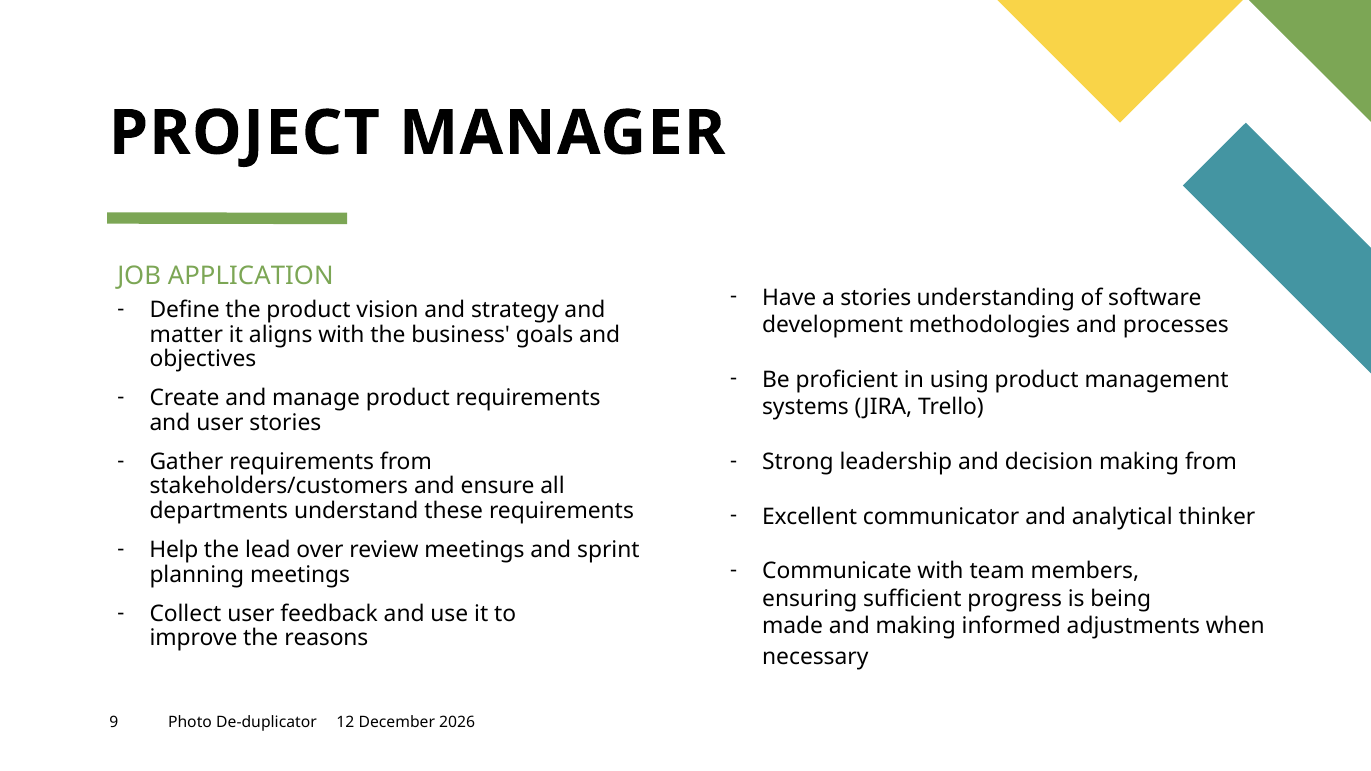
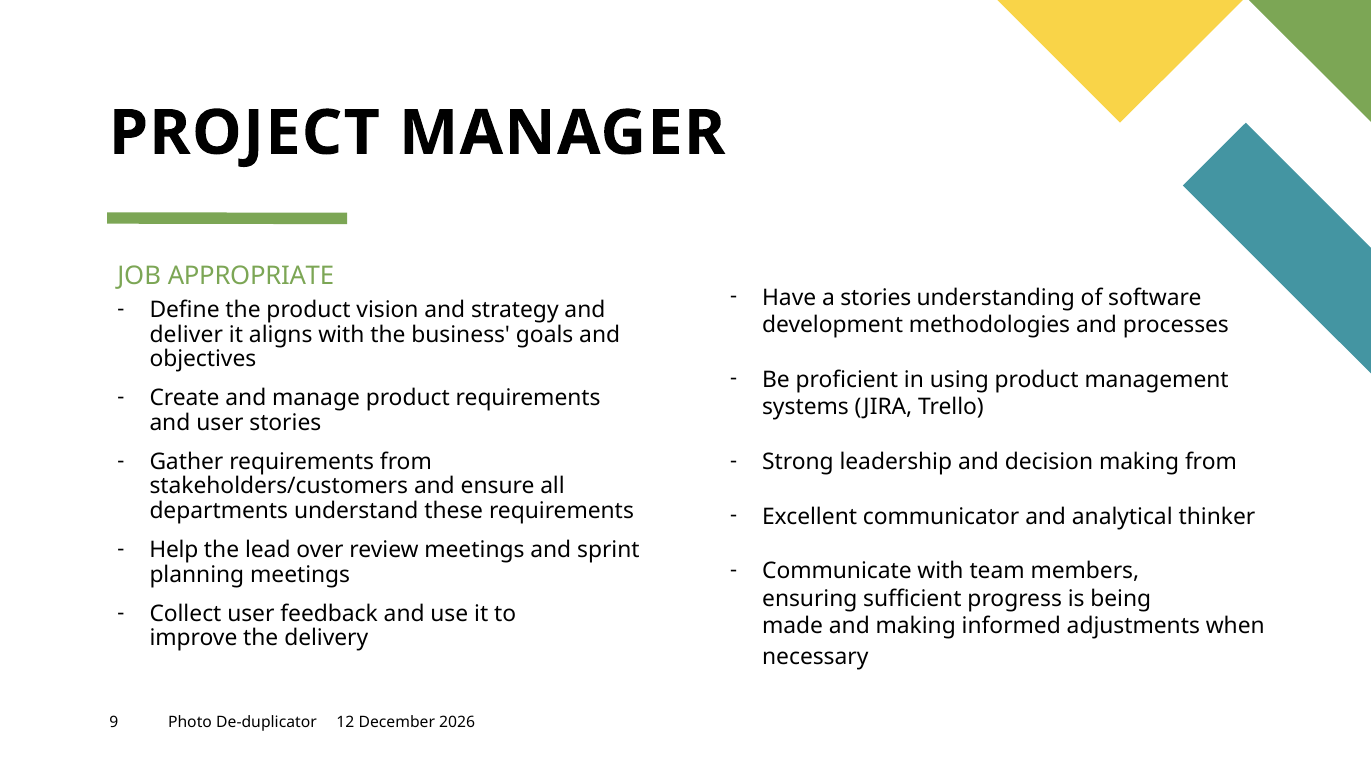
APPLICATION: APPLICATION -> APPROPRIATE
matter: matter -> deliver
reasons: reasons -> delivery
